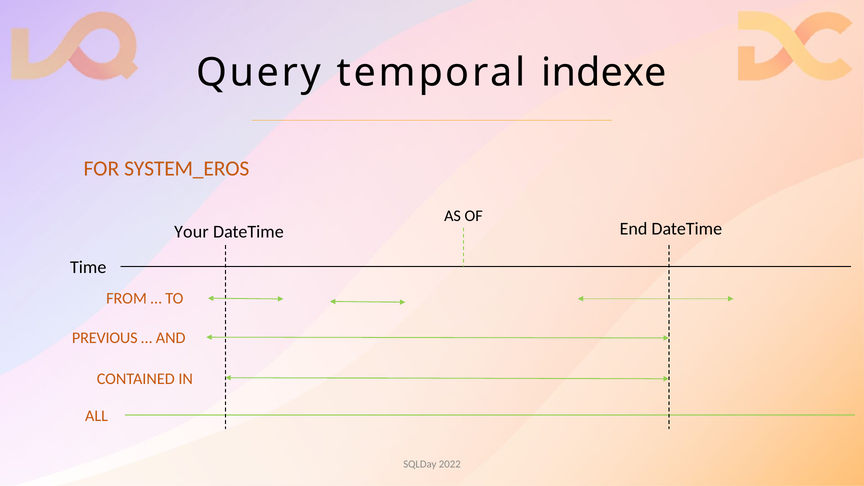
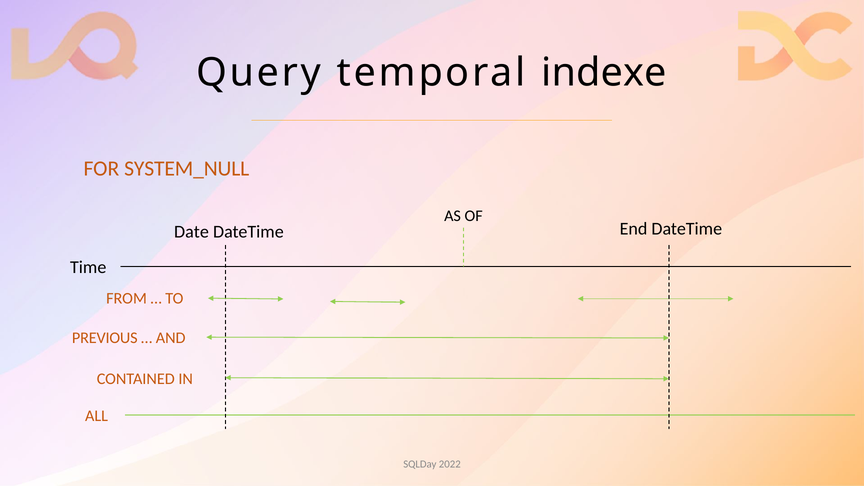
SYSTEM_EROS: SYSTEM_EROS -> SYSTEM_NULL
Your: Your -> Date
